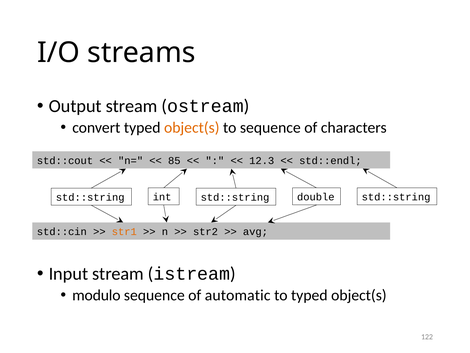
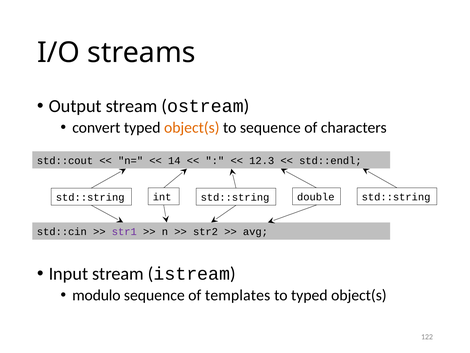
85: 85 -> 14
str1 colour: orange -> purple
automatic: automatic -> templates
